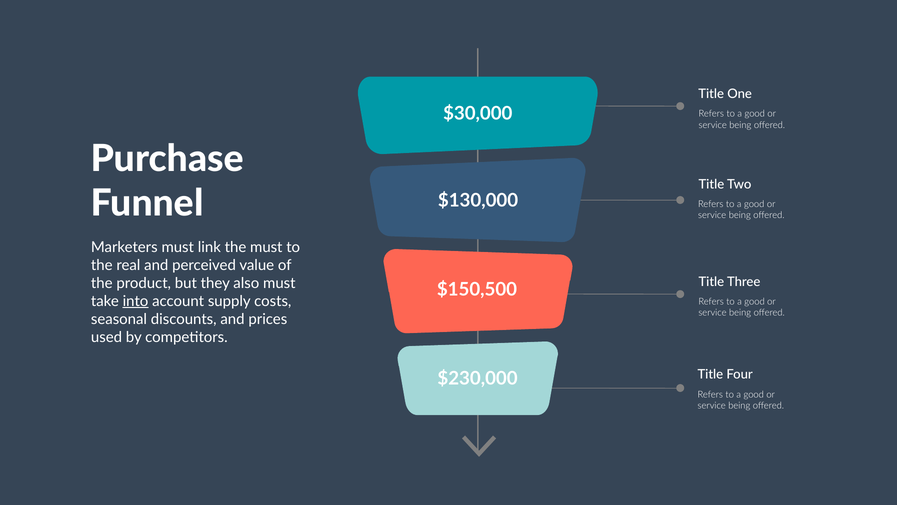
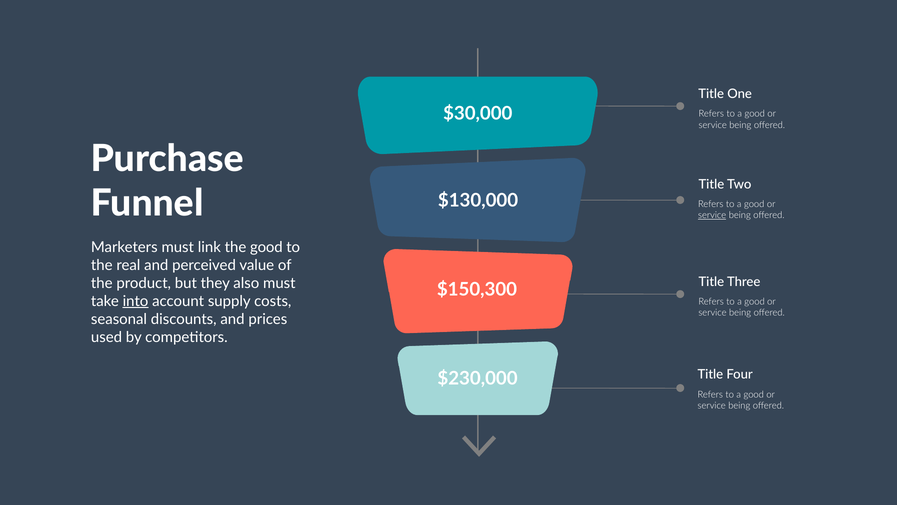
service at (712, 215) underline: none -> present
the must: must -> good
$150,500: $150,500 -> $150,300
